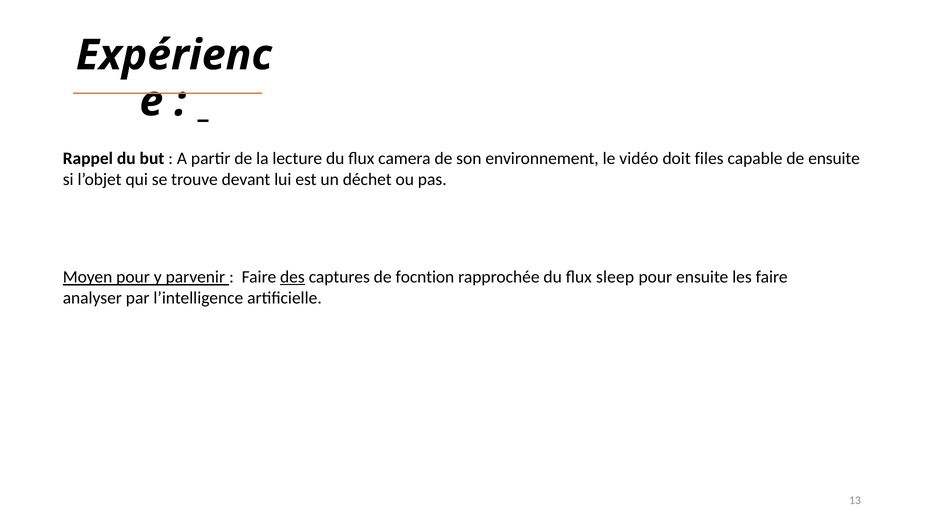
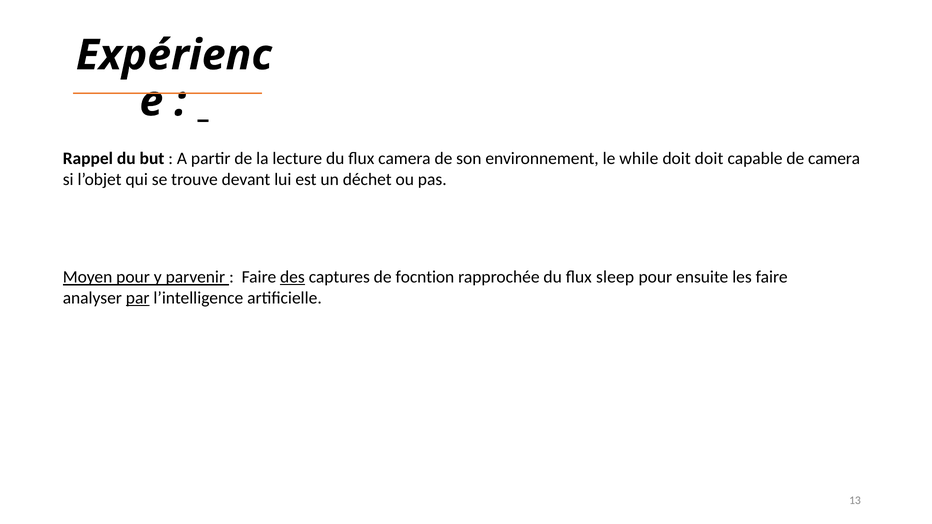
vidéo: vidéo -> while
doit files: files -> doit
de ensuite: ensuite -> camera
par underline: none -> present
